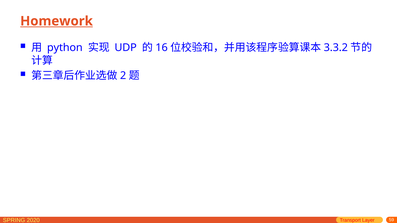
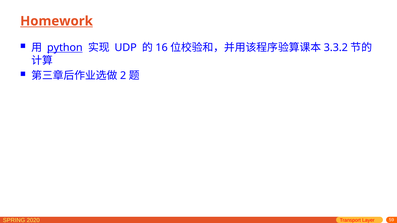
python underline: none -> present
